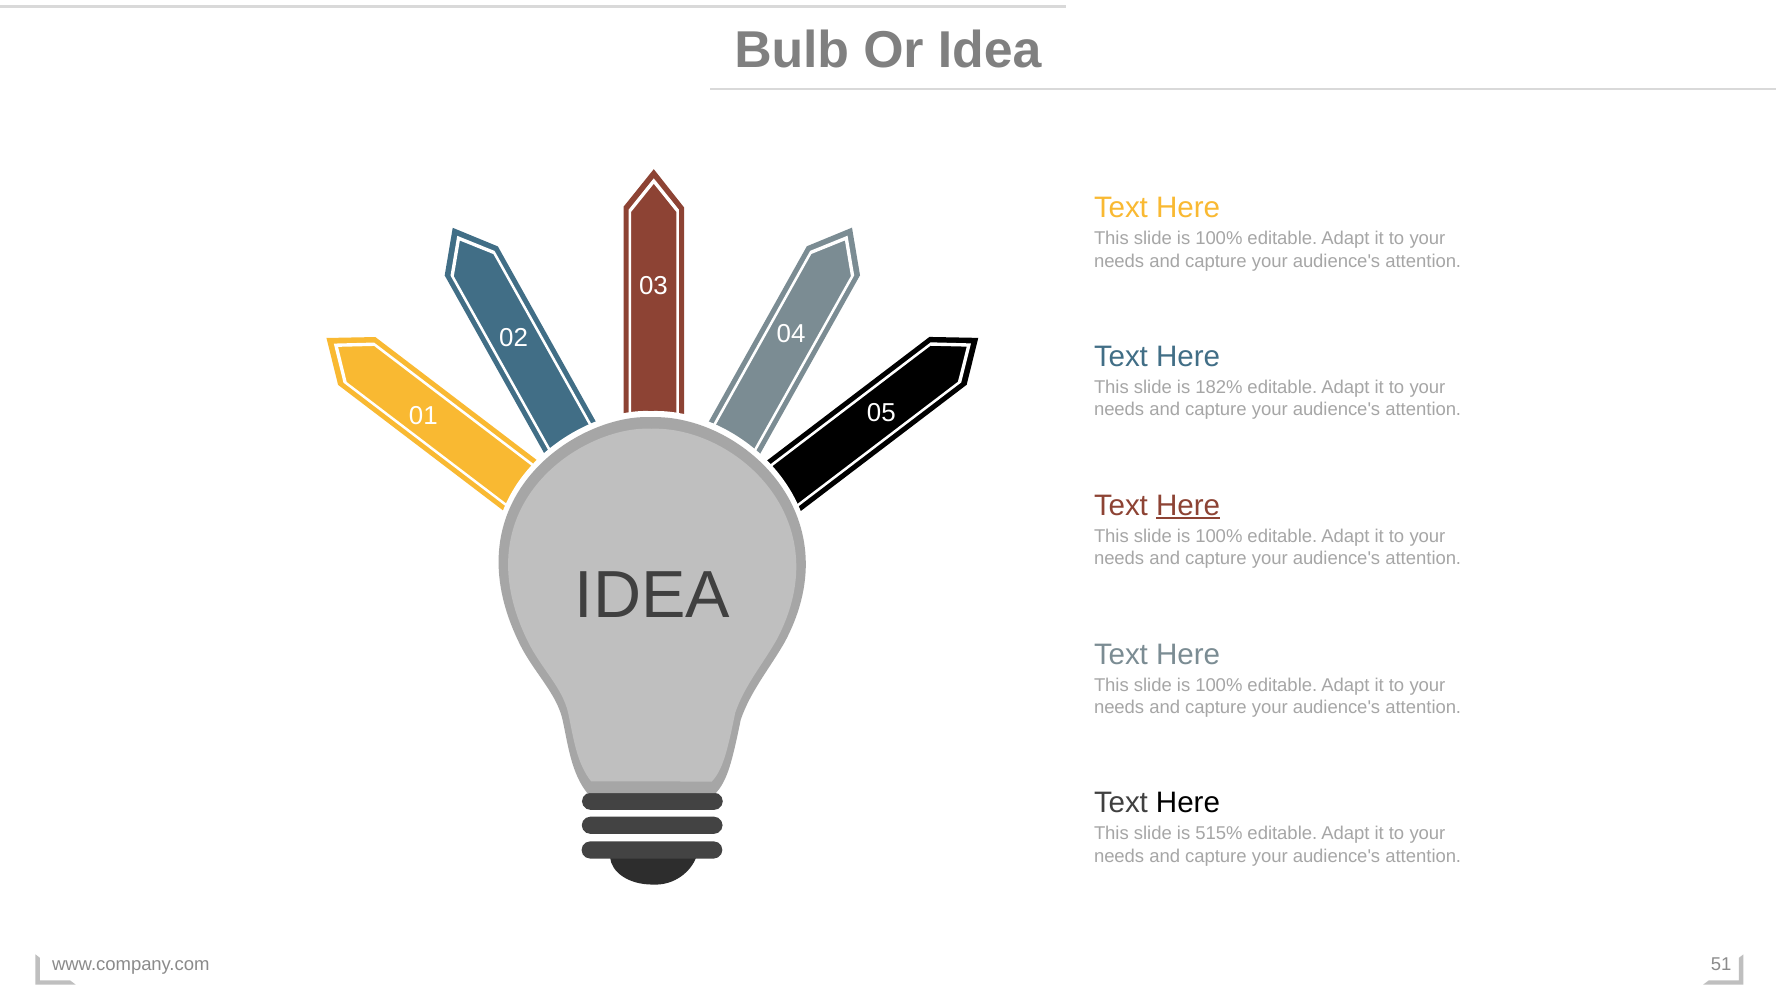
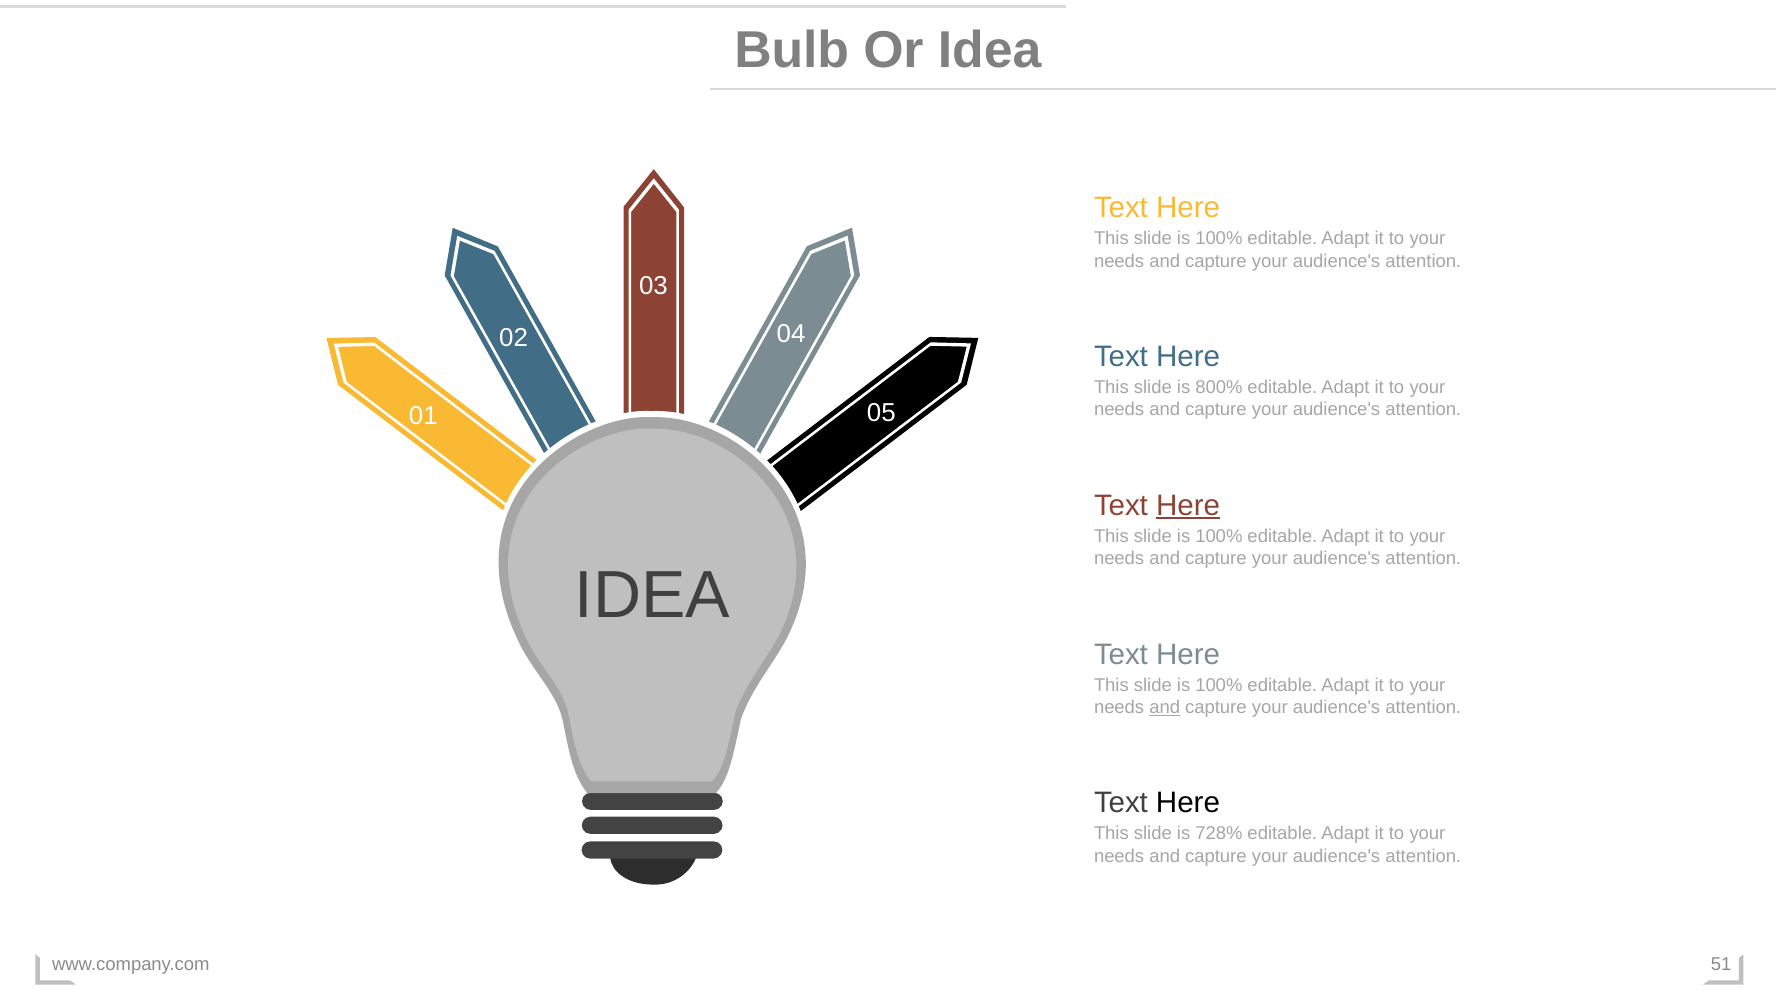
182%: 182% -> 800%
and at (1165, 707) underline: none -> present
515%: 515% -> 728%
